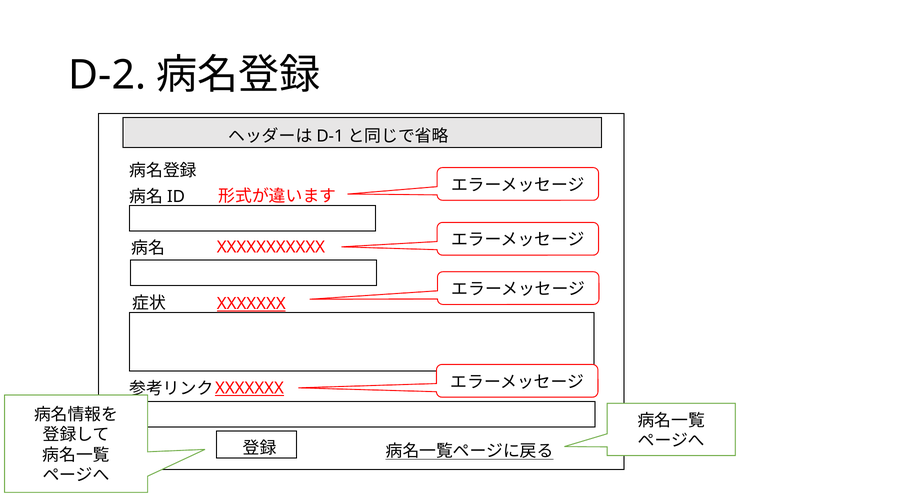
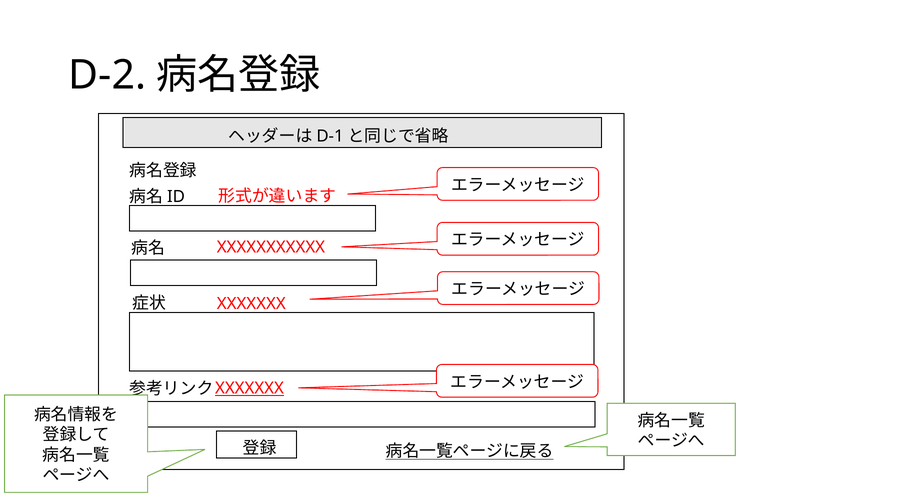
XXXXXXX at (251, 304) underline: present -> none
